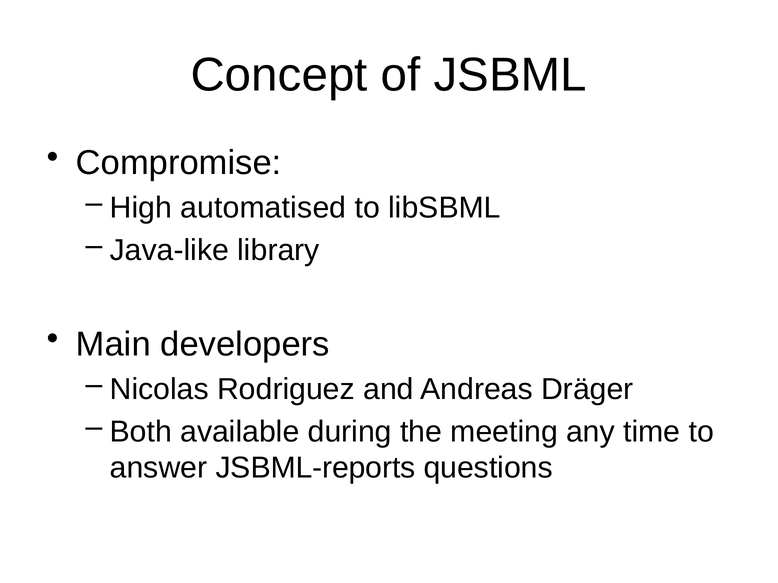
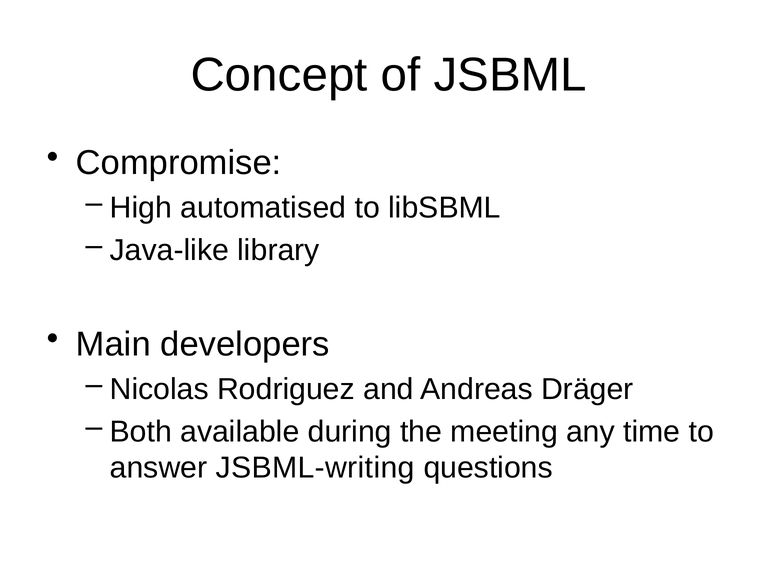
JSBML-reports: JSBML-reports -> JSBML-writing
